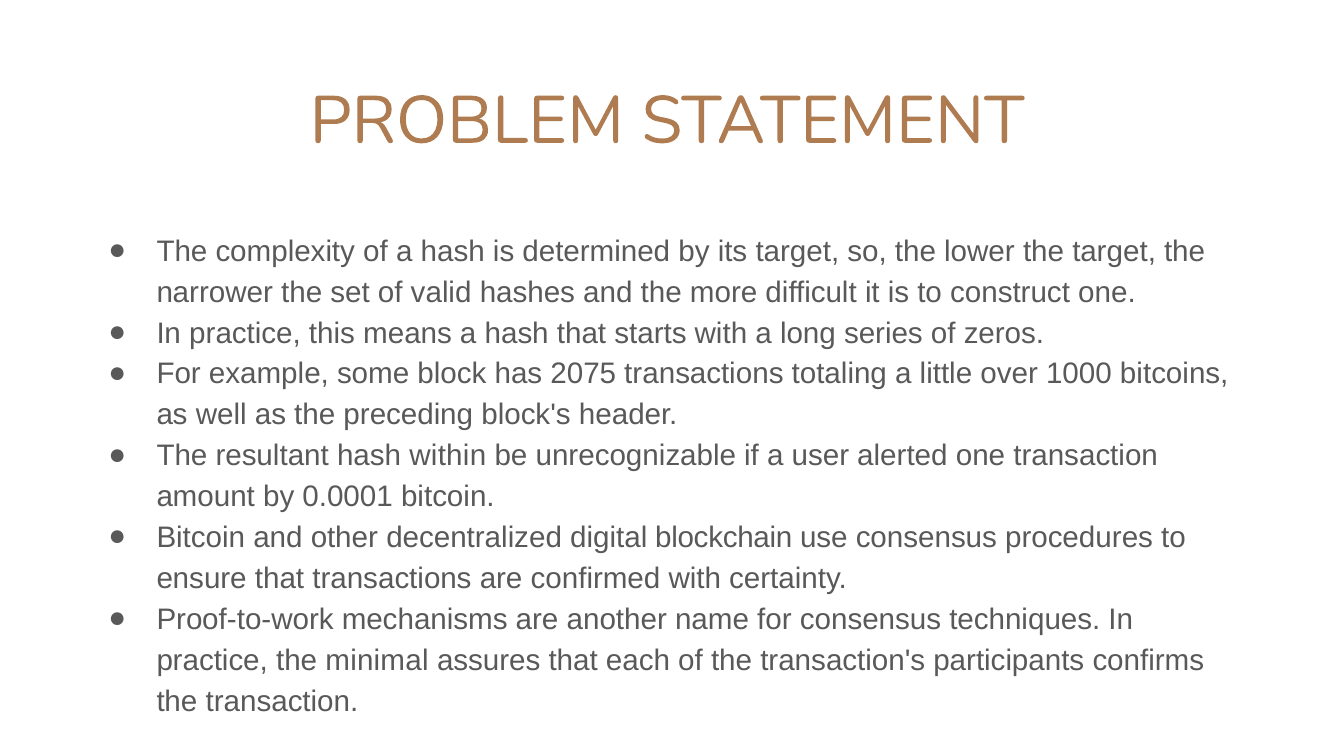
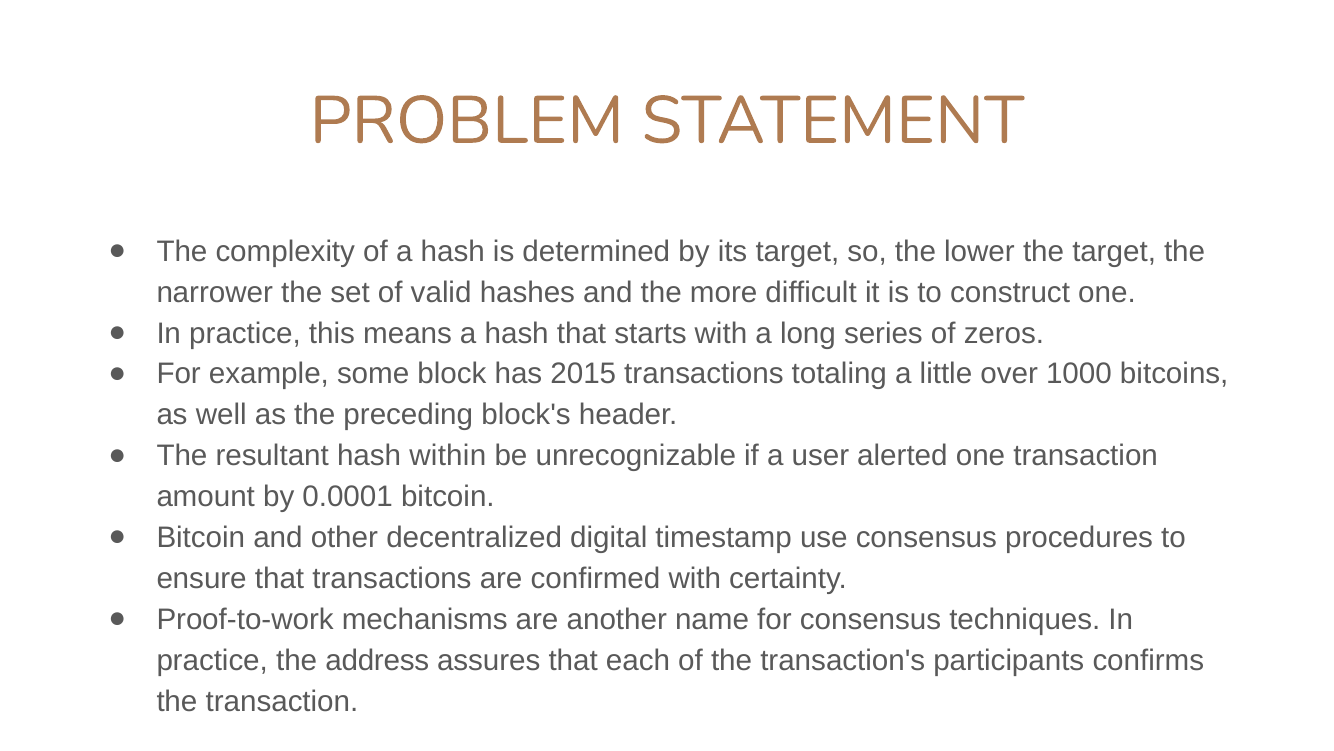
2075: 2075 -> 2015
blockchain: blockchain -> timestamp
minimal: minimal -> address
